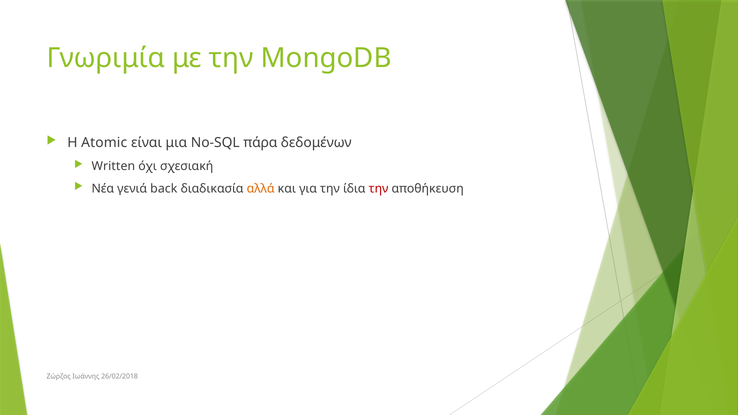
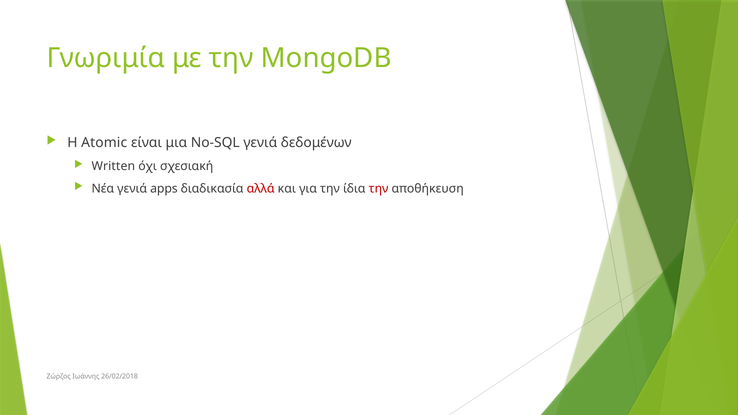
No-SQL πάρα: πάρα -> γενιά
back: back -> apps
αλλά colour: orange -> red
